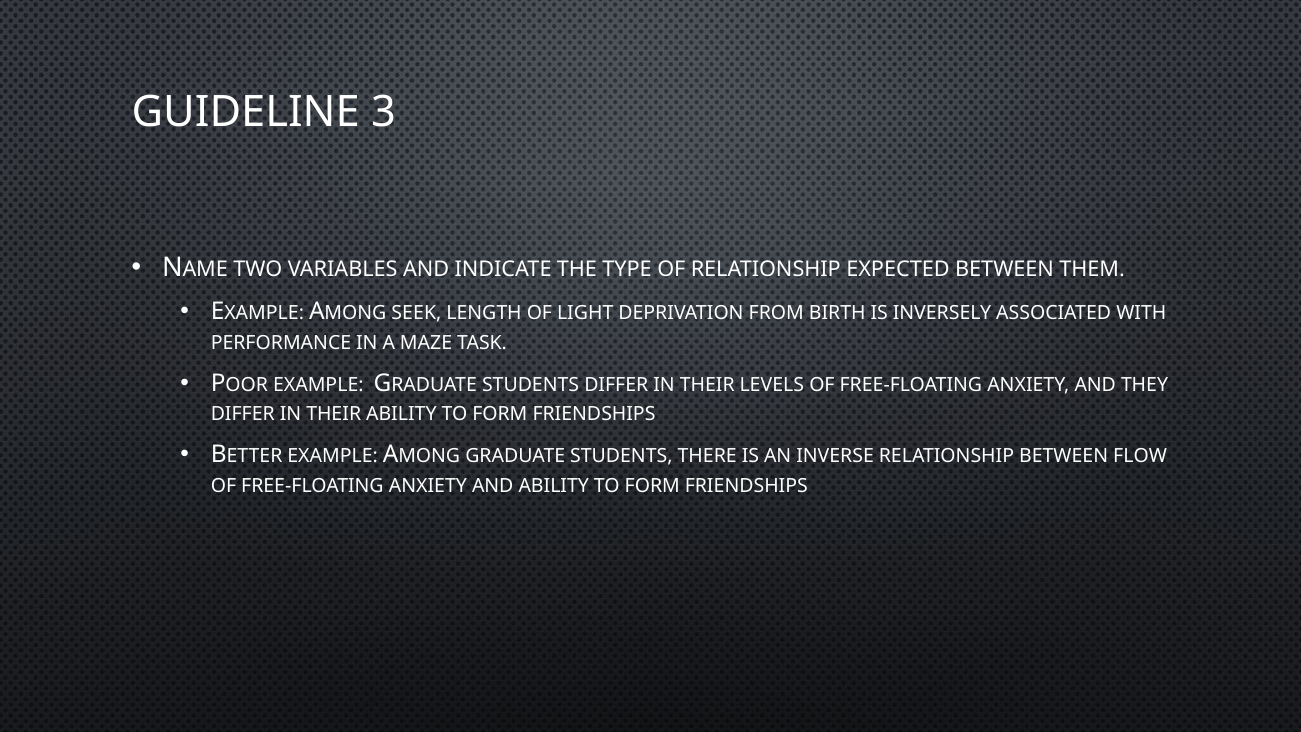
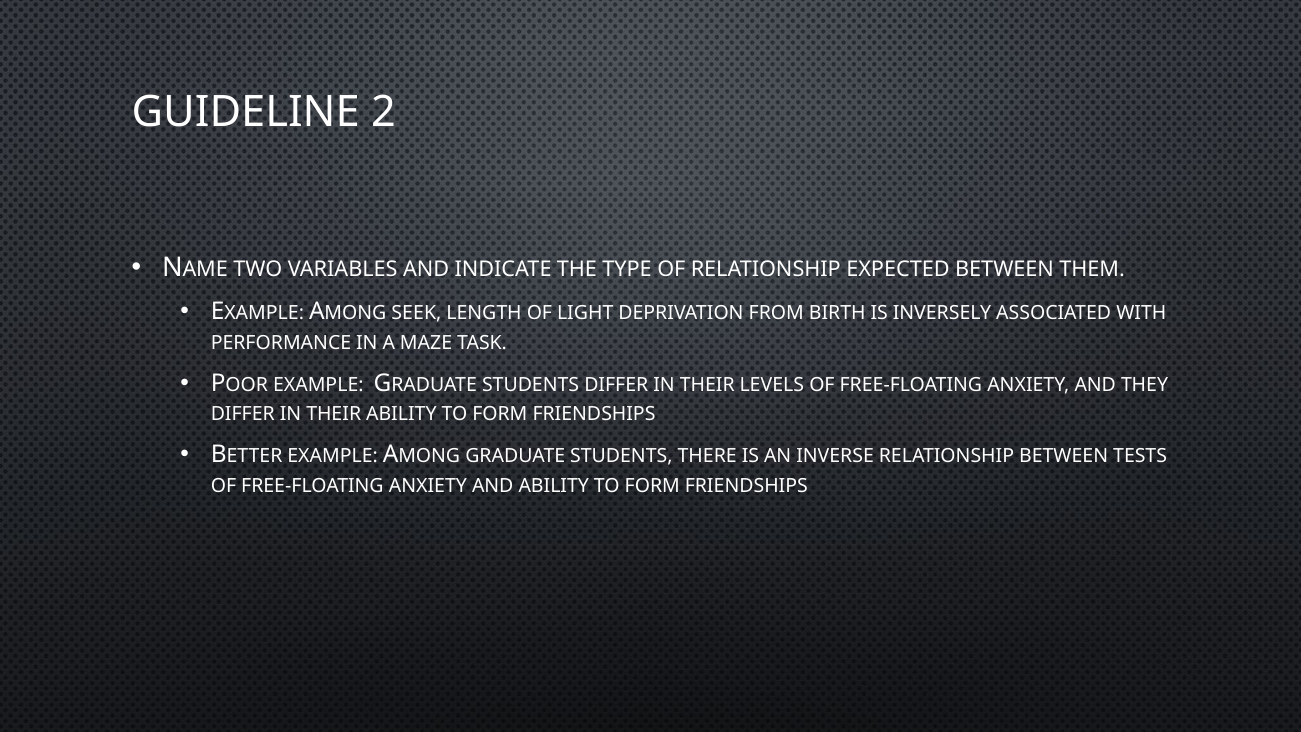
3: 3 -> 2
FLOW: FLOW -> TESTS
